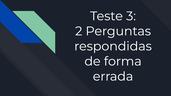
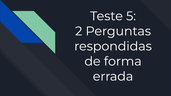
3: 3 -> 5
